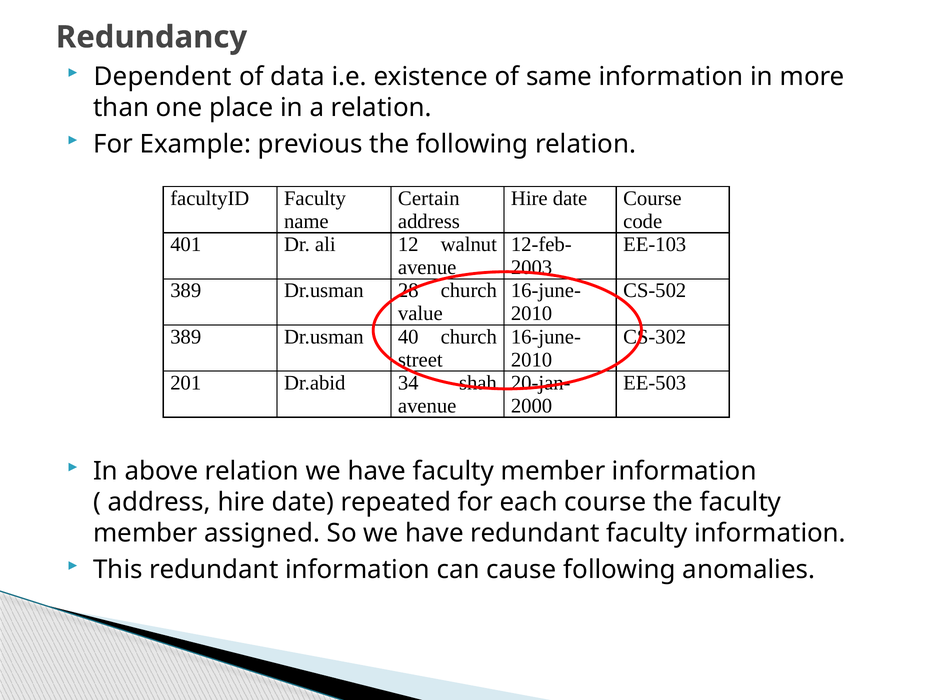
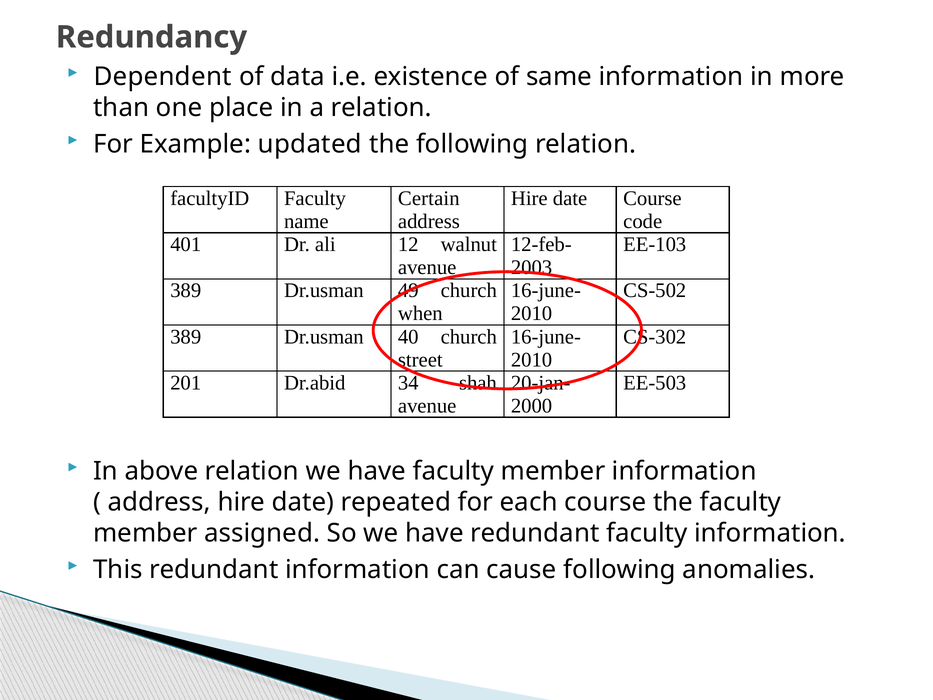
previous: previous -> updated
28: 28 -> 49
value: value -> when
